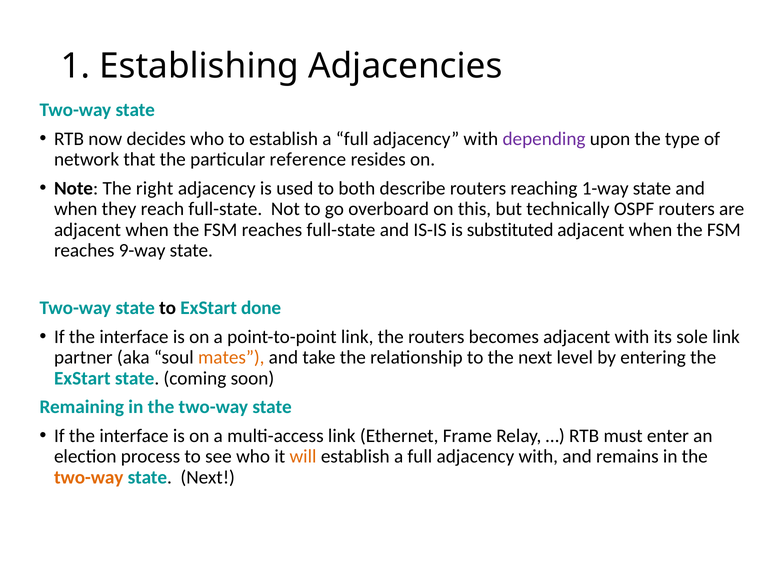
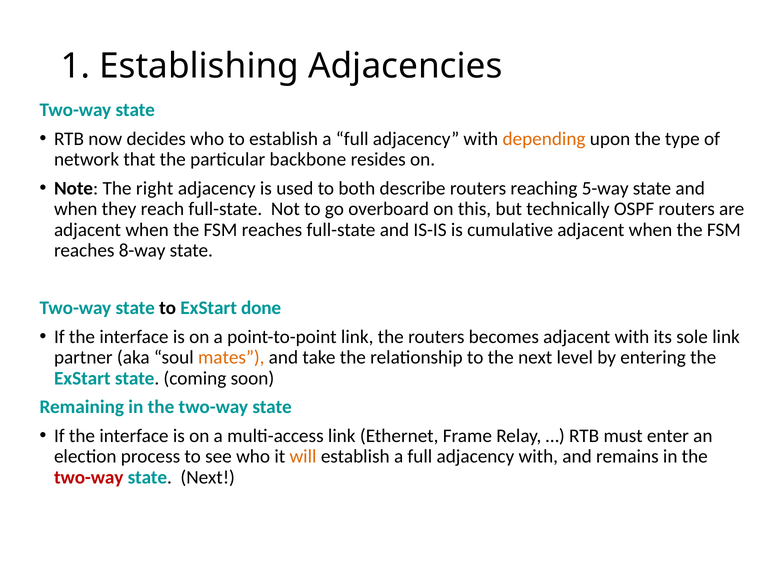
depending colour: purple -> orange
reference: reference -> backbone
1-way: 1-way -> 5-way
substituted: substituted -> cumulative
9-way: 9-way -> 8-way
two-way at (89, 478) colour: orange -> red
